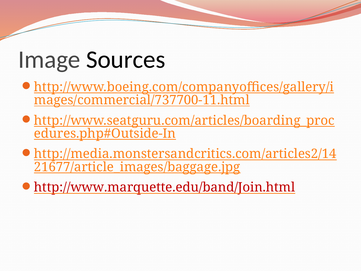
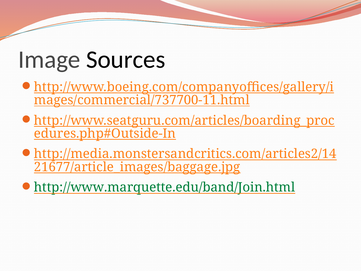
http://www.marquette.edu/band/Join.html colour: red -> green
